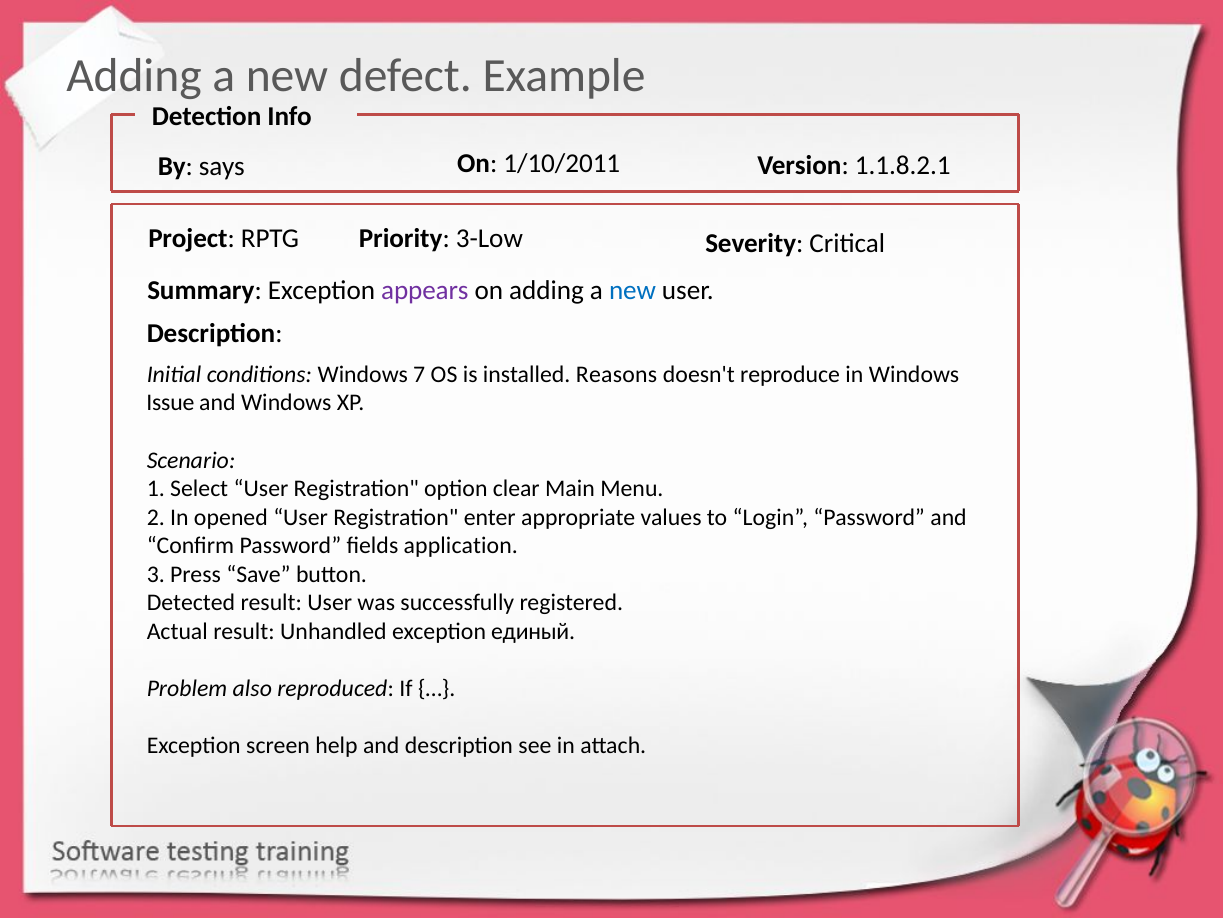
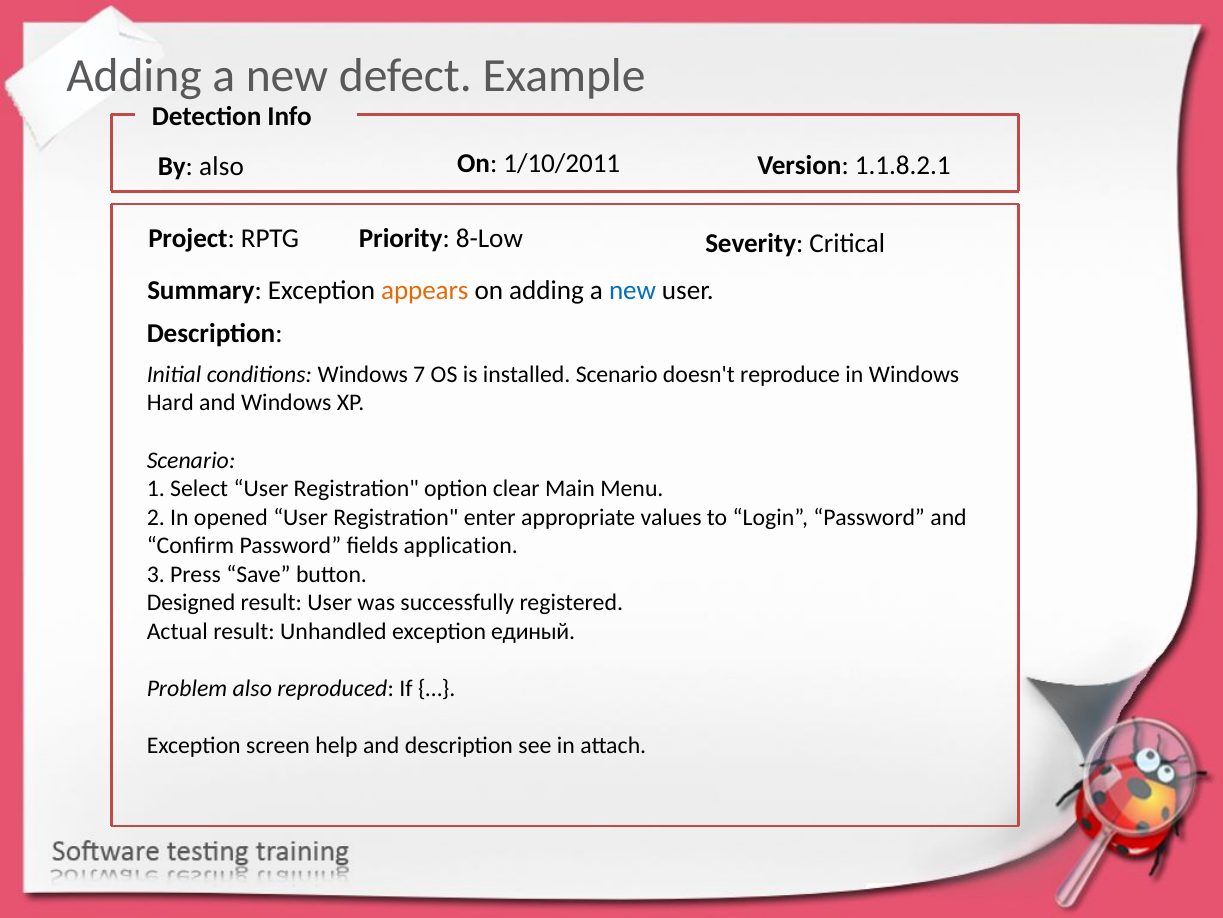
By says: says -> also
3-Low: 3-Low -> 8-Low
appears colour: purple -> orange
installed Reasons: Reasons -> Scenario
Issue: Issue -> Hard
Detected: Detected -> Designed
